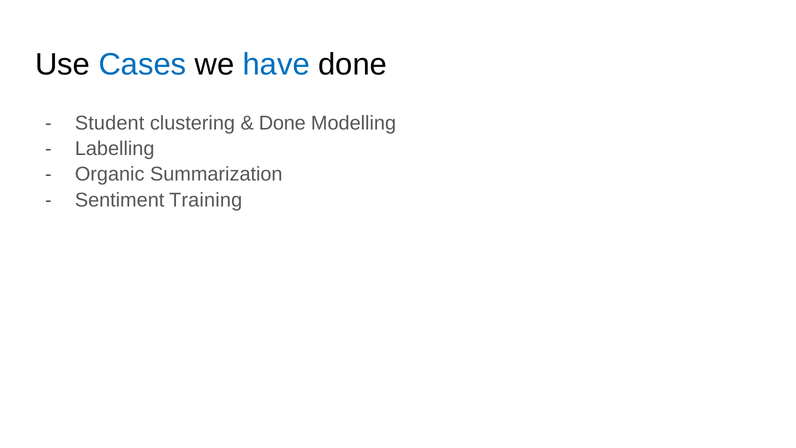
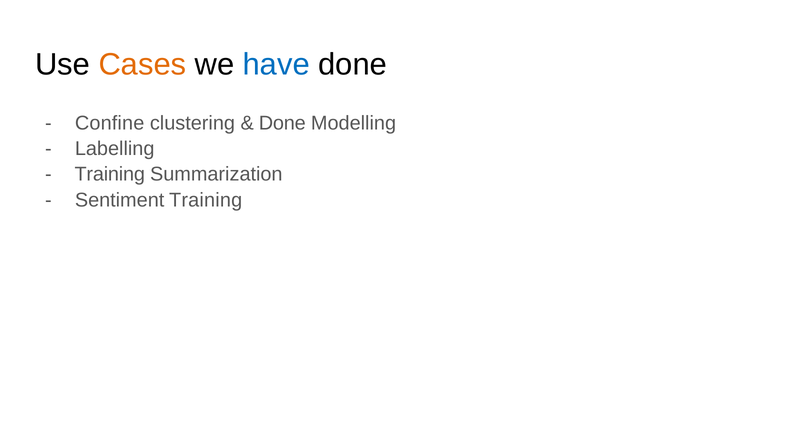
Cases colour: blue -> orange
Student: Student -> Confine
Organic at (110, 174): Organic -> Training
